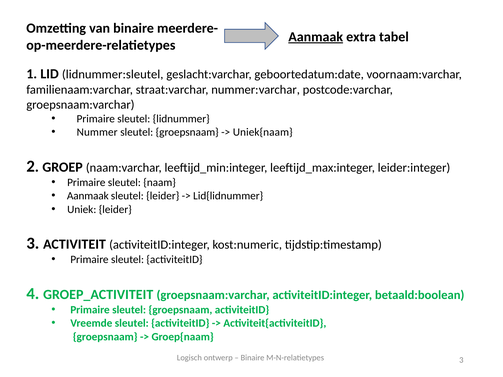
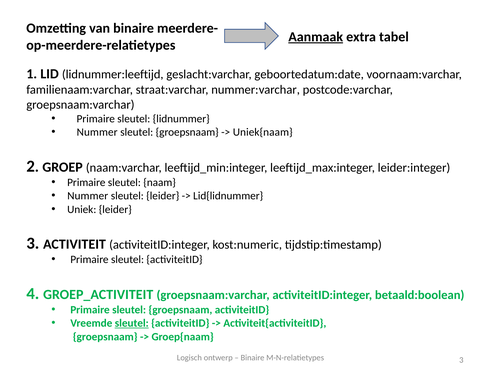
lidnummer:sleutel: lidnummer:sleutel -> lidnummer:leeftijd
Aanmaak at (88, 196): Aanmaak -> Nummer
sleutel at (132, 324) underline: none -> present
